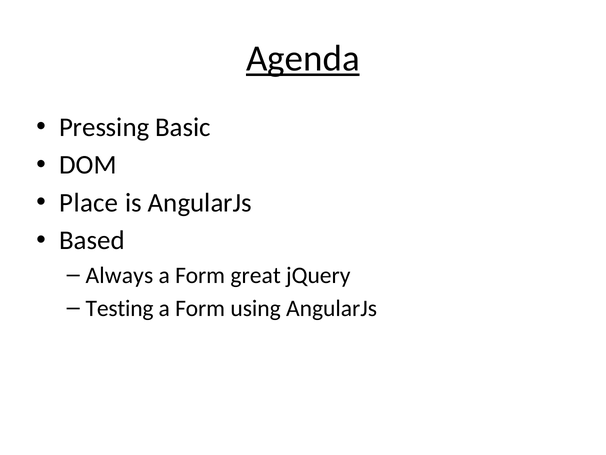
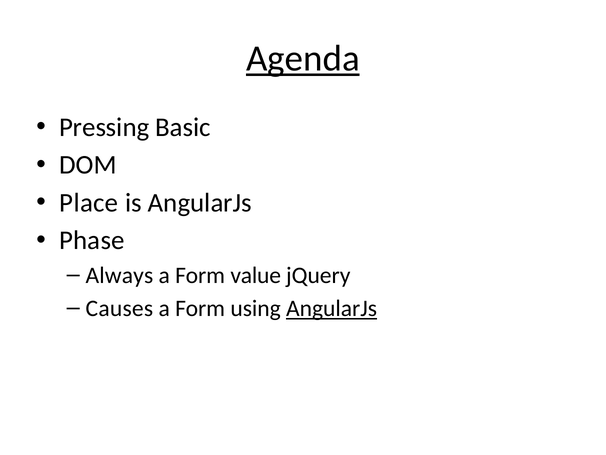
Based: Based -> Phase
great: great -> value
Testing: Testing -> Causes
AngularJs at (332, 308) underline: none -> present
